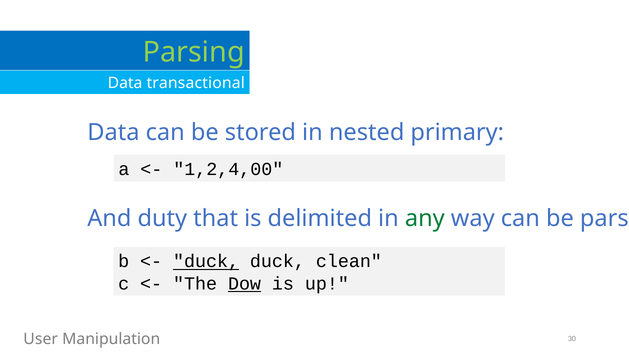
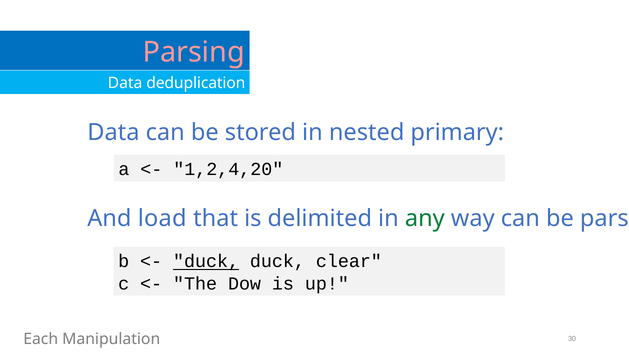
Parsing colour: light green -> pink
transactional: transactional -> deduplication
1,2,4,00: 1,2,4,00 -> 1,2,4,20
duty: duty -> load
clean: clean -> clear
Dow underline: present -> none
User: User -> Each
